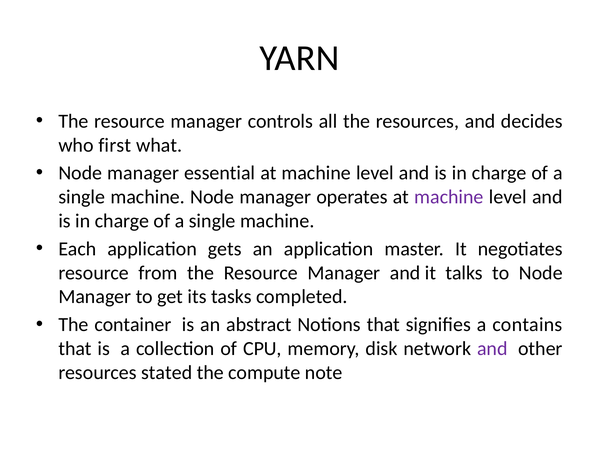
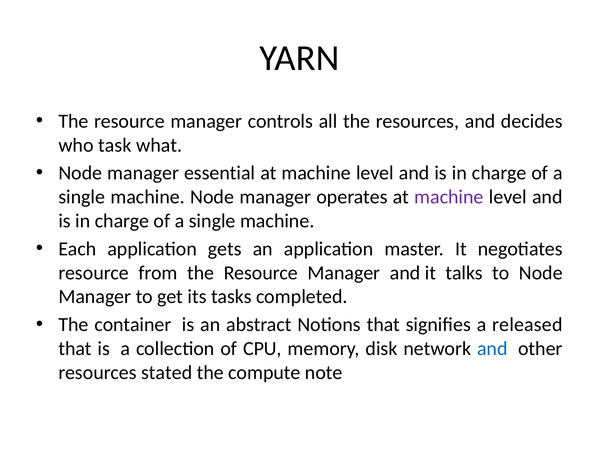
first: first -> task
contains: contains -> released
and at (492, 349) colour: purple -> blue
